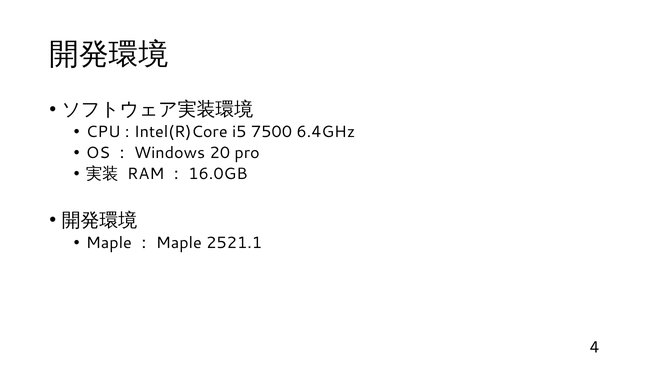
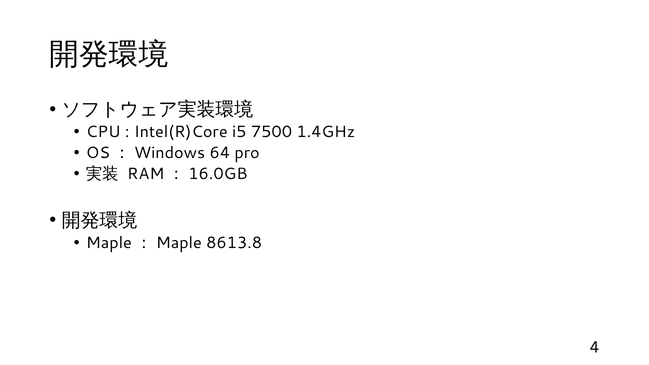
6.4GHz: 6.4GHz -> 1.4GHz
20: 20 -> 64
2521.1: 2521.1 -> 8613.8
